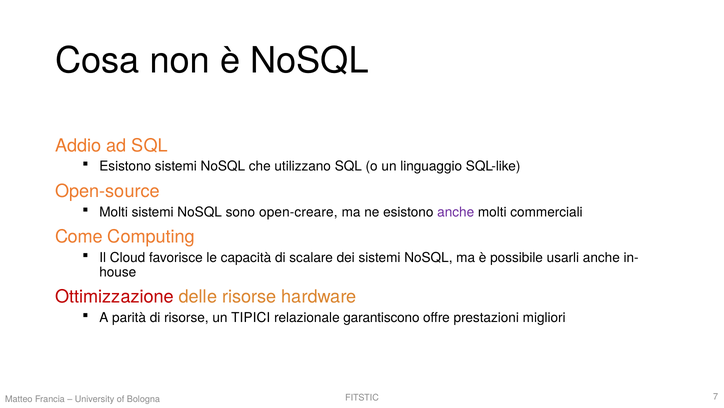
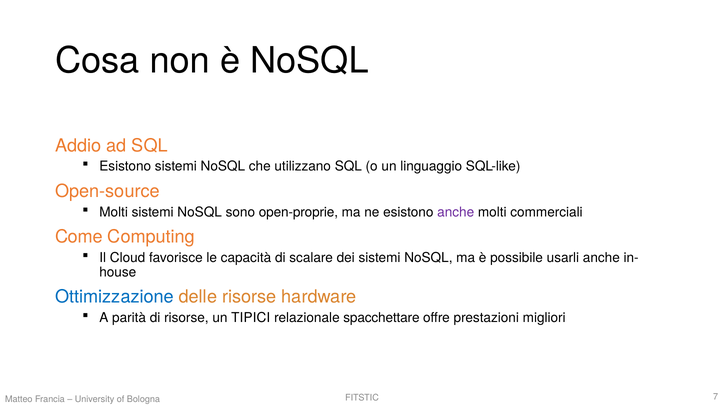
open-creare: open-creare -> open-proprie
Ottimizzazione colour: red -> blue
garantiscono: garantiscono -> spacchettare
